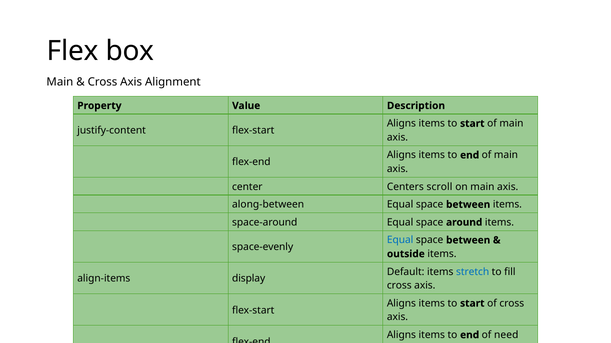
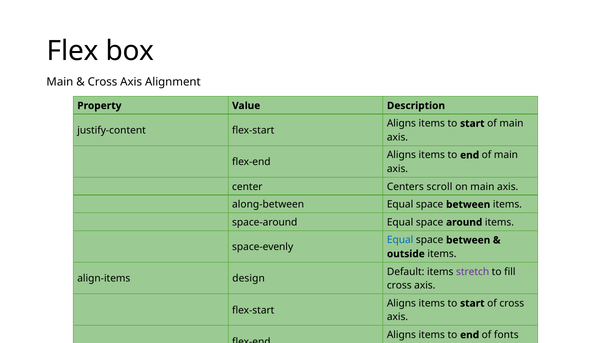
stretch colour: blue -> purple
display: display -> design
need: need -> fonts
